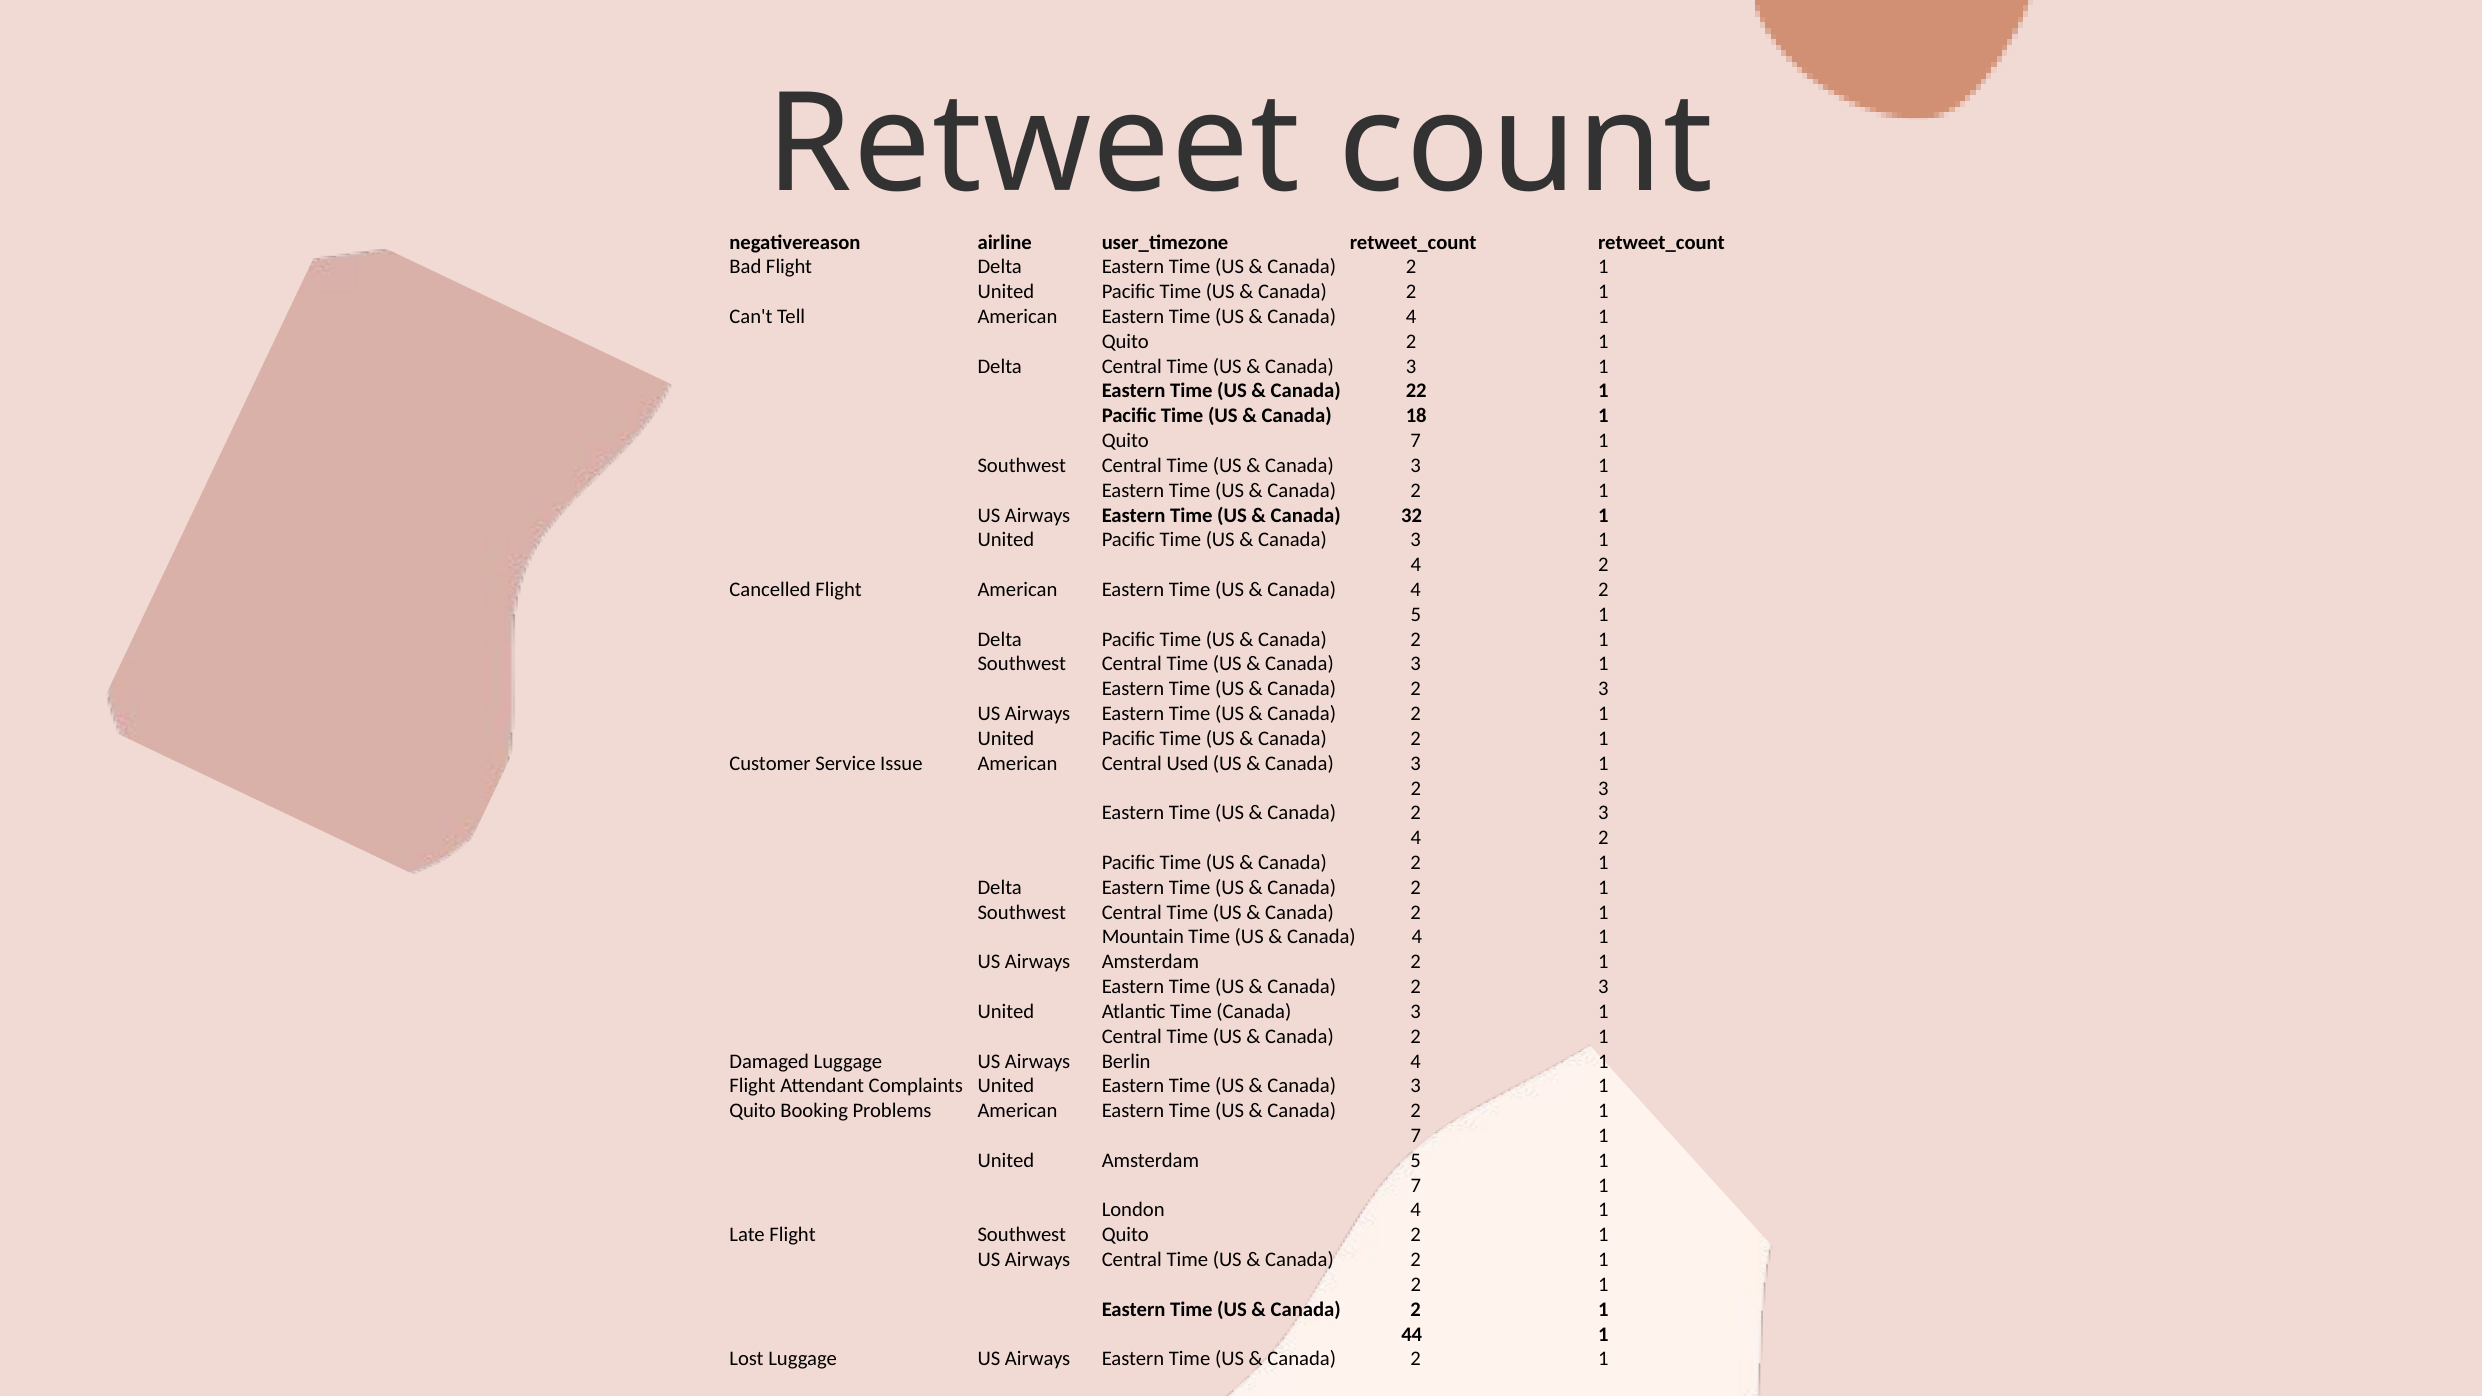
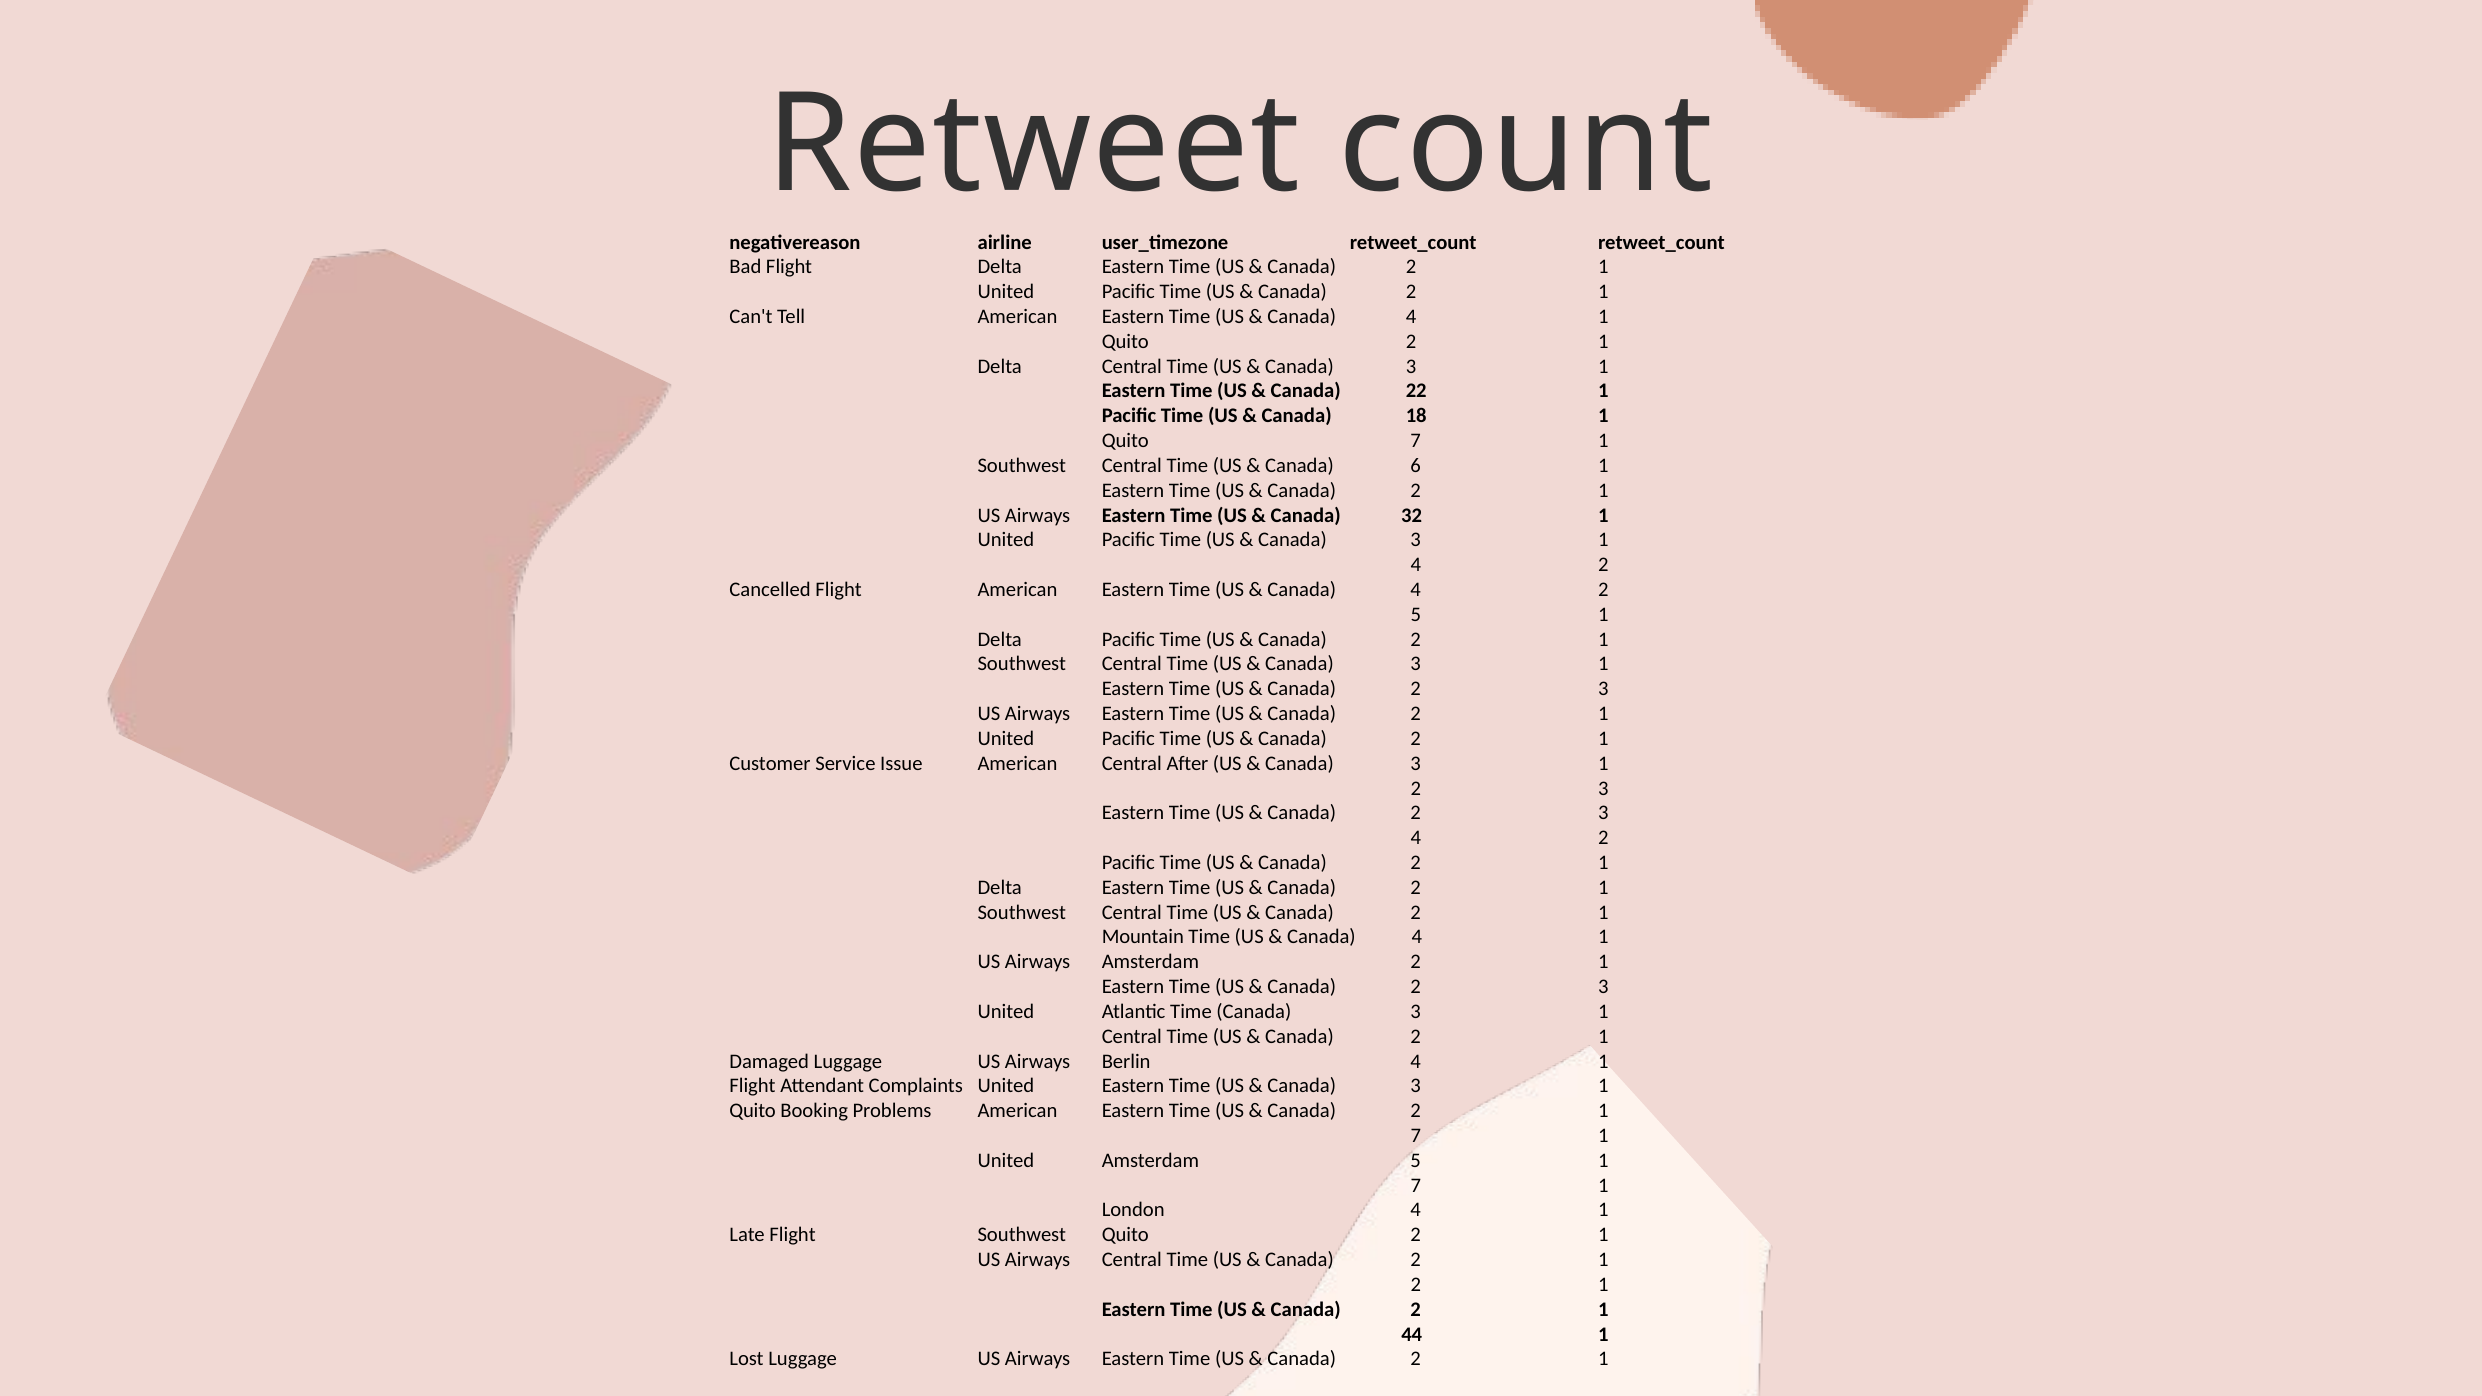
3 at (1416, 466): 3 -> 6
Used: Used -> After
